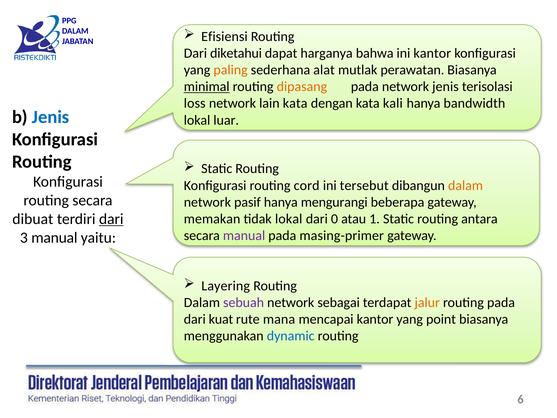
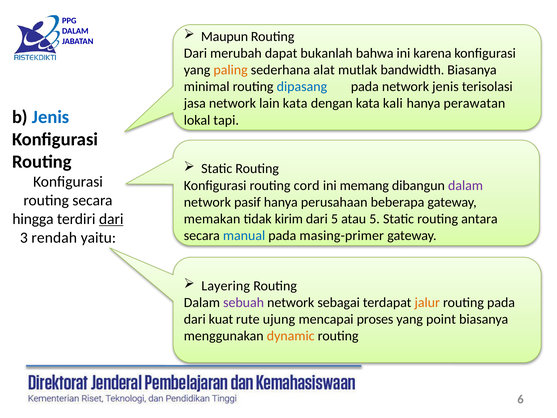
Efisiensi: Efisiensi -> Maupun
diketahui: diketahui -> merubah
harganya: harganya -> bukanlah
ini kantor: kantor -> karena
perawatan: perawatan -> bandwidth
minimal underline: present -> none
dipasang colour: orange -> blue
loss: loss -> jasa
bandwidth: bandwidth -> perawatan
luar: luar -> tapi
tersebut: tersebut -> memang
dalam at (465, 185) colour: orange -> purple
mengurangi: mengurangi -> perusahaan
dibuat: dibuat -> hingga
tidak lokal: lokal -> kirim
dari 0: 0 -> 5
atau 1: 1 -> 5
manual at (244, 235) colour: purple -> blue
3 manual: manual -> rendah
mana: mana -> ujung
mencapai kantor: kantor -> proses
dynamic colour: blue -> orange
